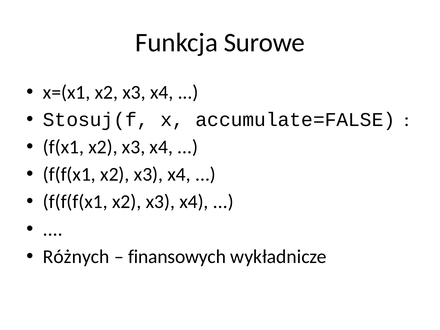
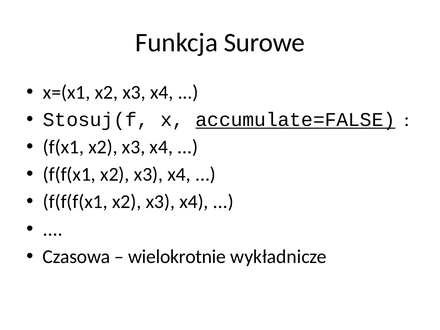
accumulate=FALSE underline: none -> present
Różnych: Różnych -> Czasowa
finansowych: finansowych -> wielokrotnie
